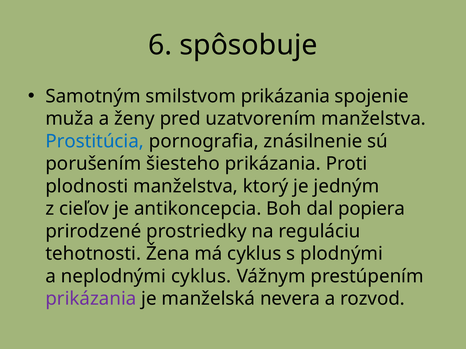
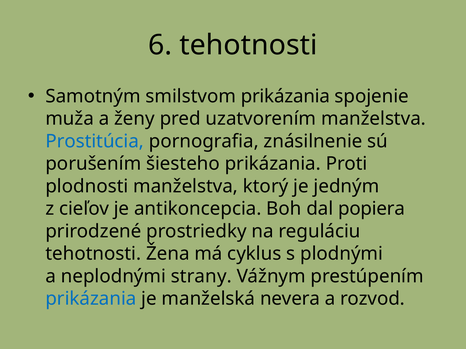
6 spôsobuje: spôsobuje -> tehotnosti
neplodnými cyklus: cyklus -> strany
prikázania at (91, 299) colour: purple -> blue
